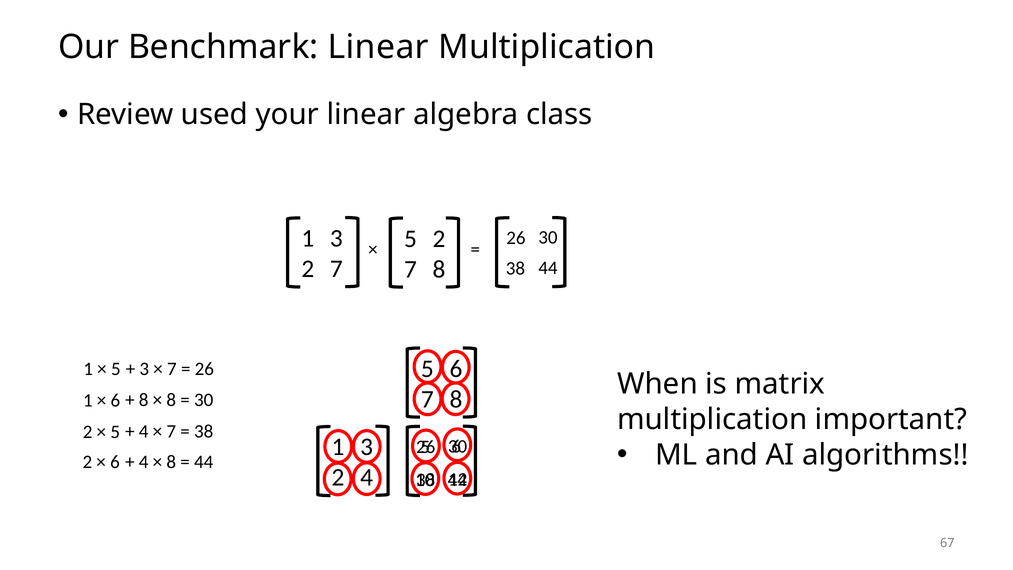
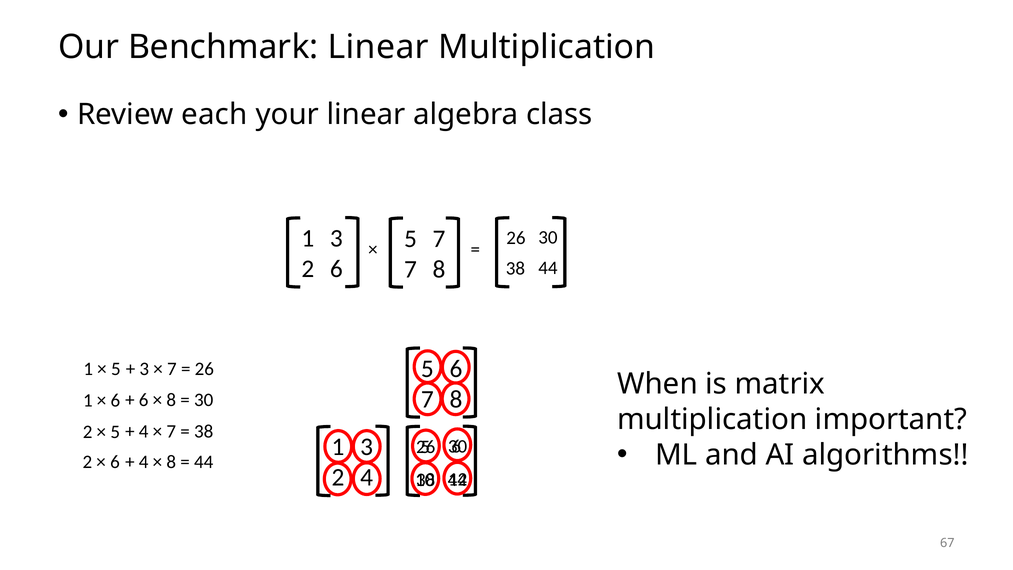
used: used -> each
5 2: 2 -> 7
7 at (336, 269): 7 -> 6
8 at (144, 400): 8 -> 6
